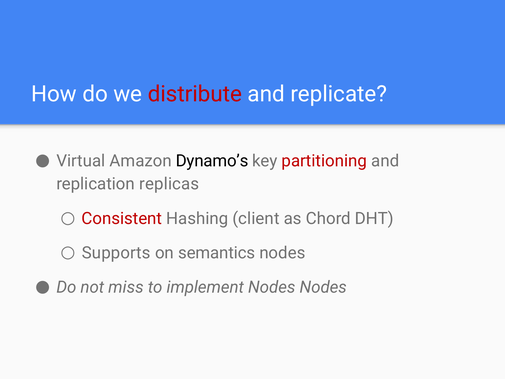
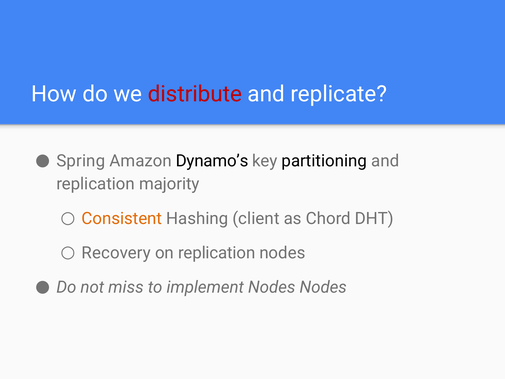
Virtual: Virtual -> Spring
partitioning colour: red -> black
replicas: replicas -> majority
Consistent colour: red -> orange
Supports: Supports -> Recovery
on semantics: semantics -> replication
